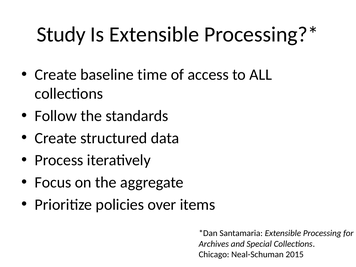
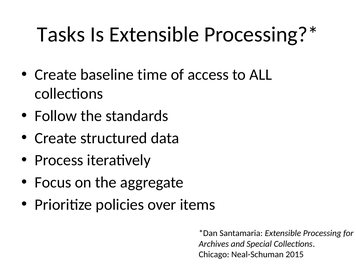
Study: Study -> Tasks
